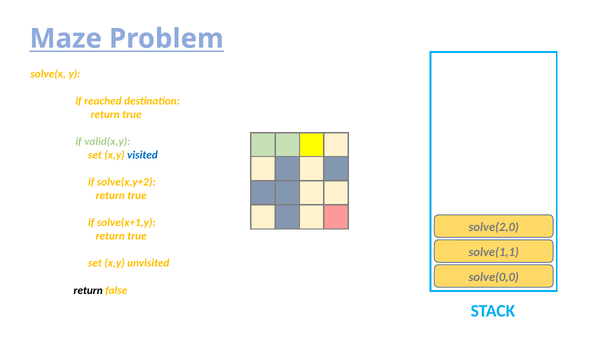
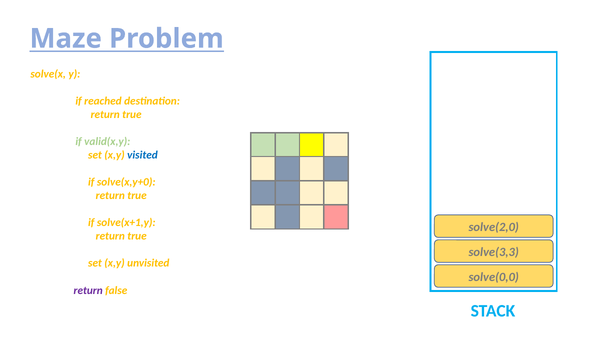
solve(x,y+2: solve(x,y+2 -> solve(x,y+0
solve(1,1: solve(1,1 -> solve(3,3
return at (88, 290) colour: black -> purple
